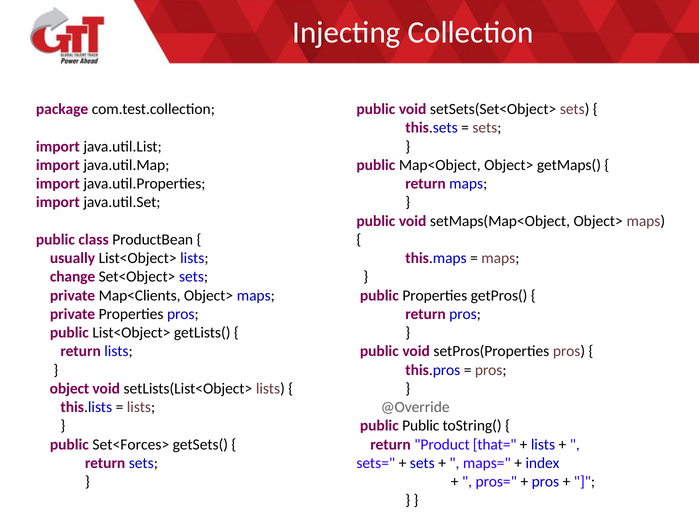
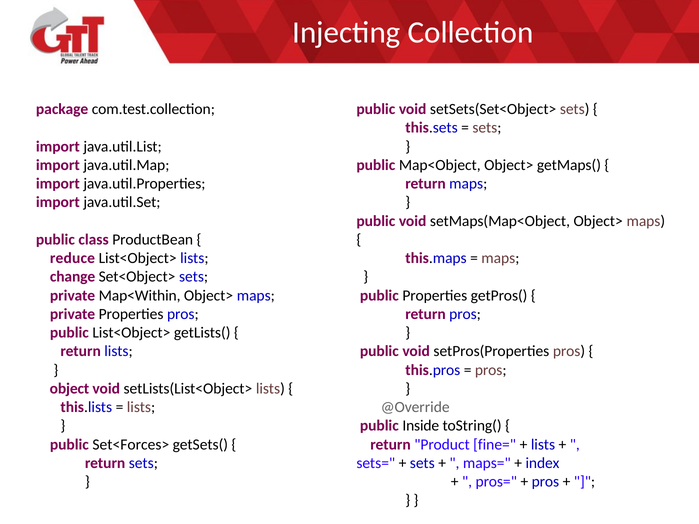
usually: usually -> reduce
Map<Clients: Map<Clients -> Map<Within
public Public: Public -> Inside
that=: that= -> fine=
